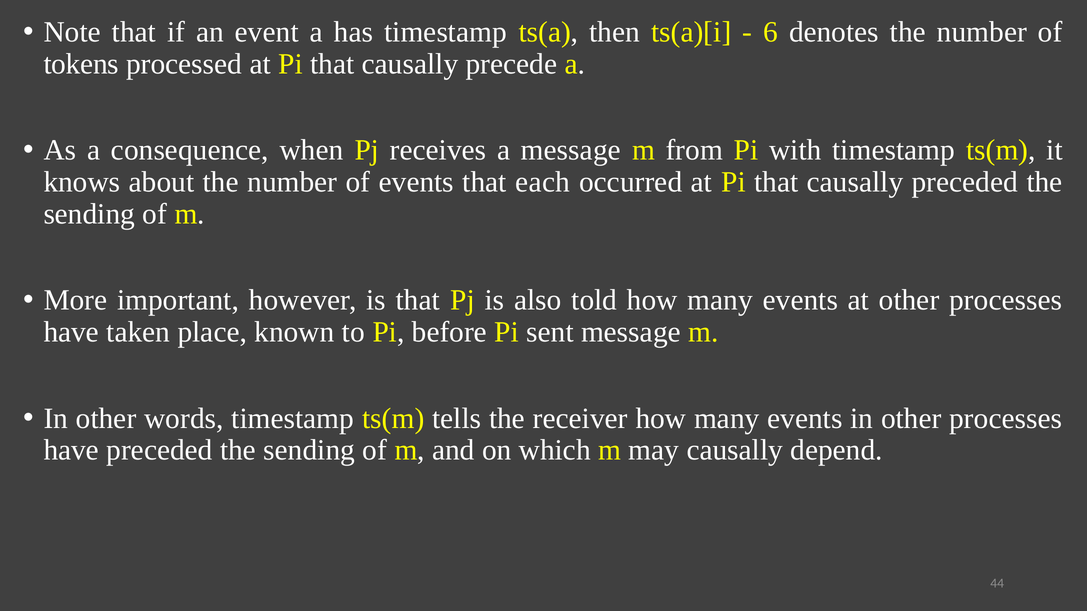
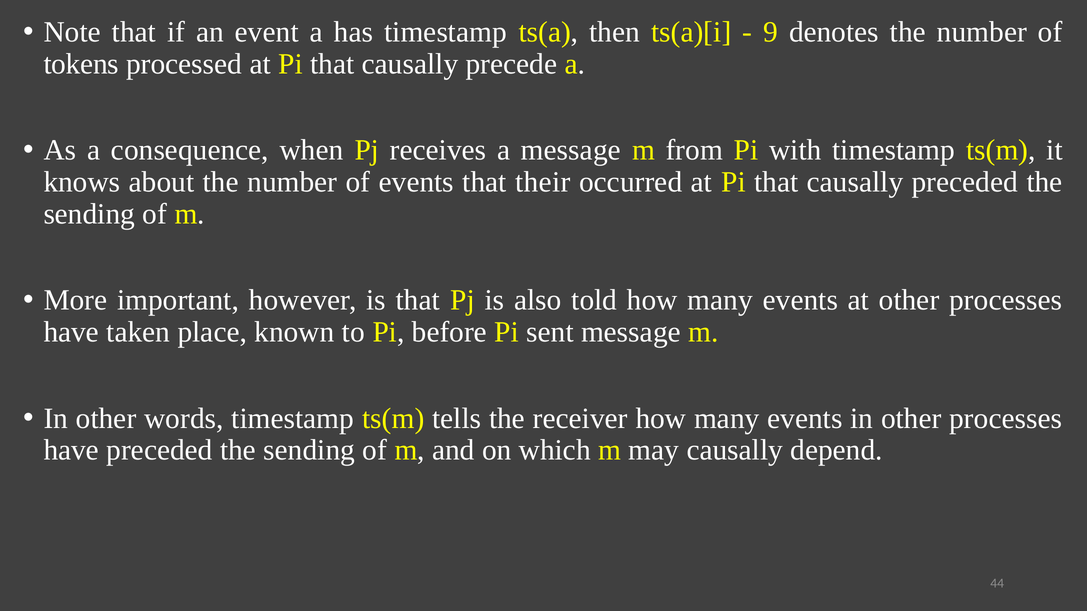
6: 6 -> 9
each: each -> their
